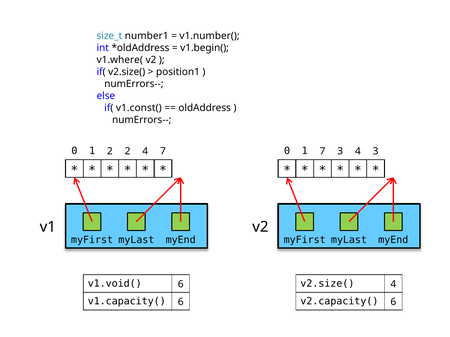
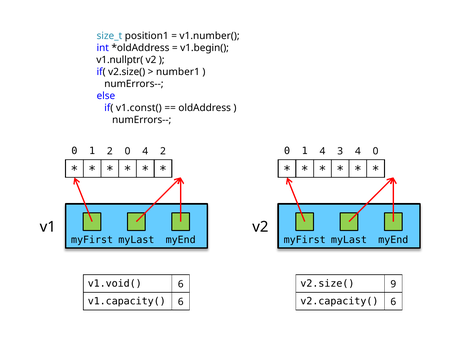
number1: number1 -> position1
v1.where(: v1.where( -> v1.nullptr(
position1: position1 -> number1
2 2: 2 -> 0
4 7: 7 -> 2
1 7: 7 -> 4
4 3: 3 -> 0
v2.size( 4: 4 -> 9
